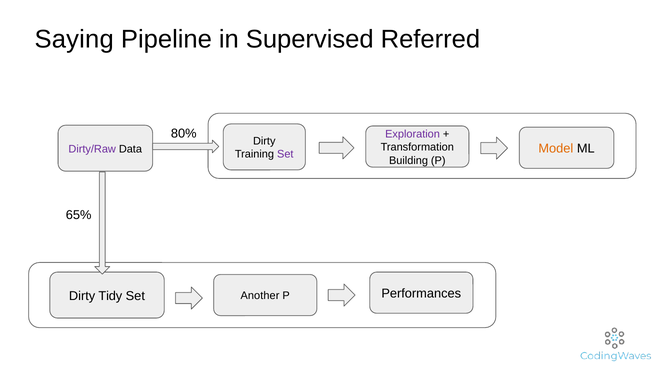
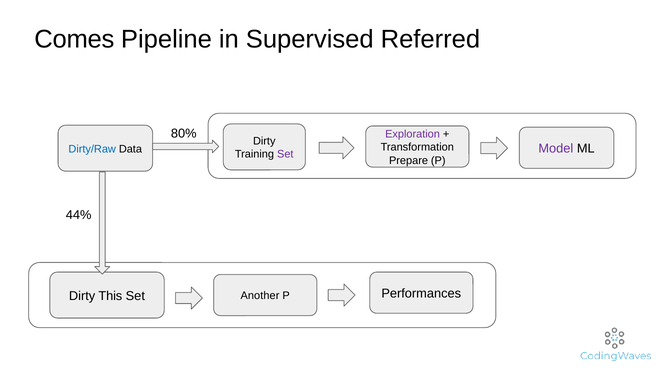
Saying: Saying -> Comes
Model colour: orange -> purple
Dirty/Raw colour: purple -> blue
Building: Building -> Prepare
65%: 65% -> 44%
Tidy: Tidy -> This
